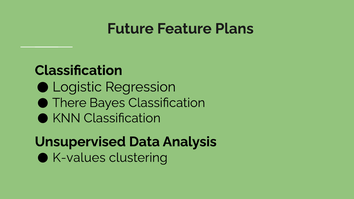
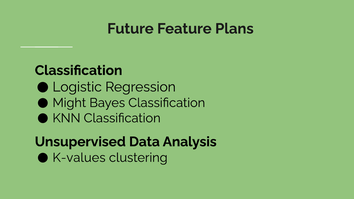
There: There -> Might
